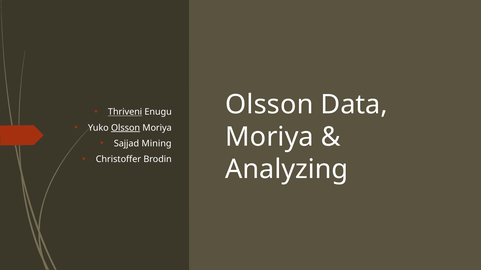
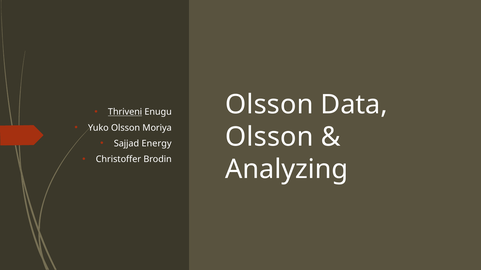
Olsson at (126, 128) underline: present -> none
Moriya at (270, 137): Moriya -> Olsson
Mining: Mining -> Energy
